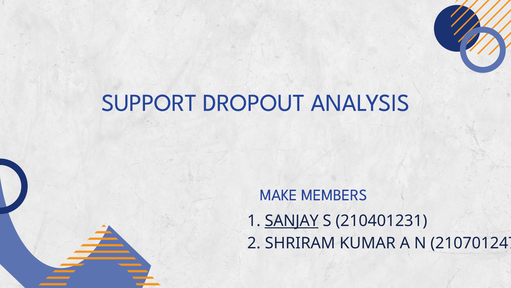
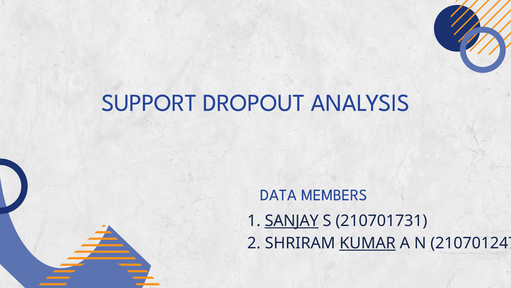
MAKE: MAKE -> DATA
210401231: 210401231 -> 210701731
KUMAR underline: none -> present
